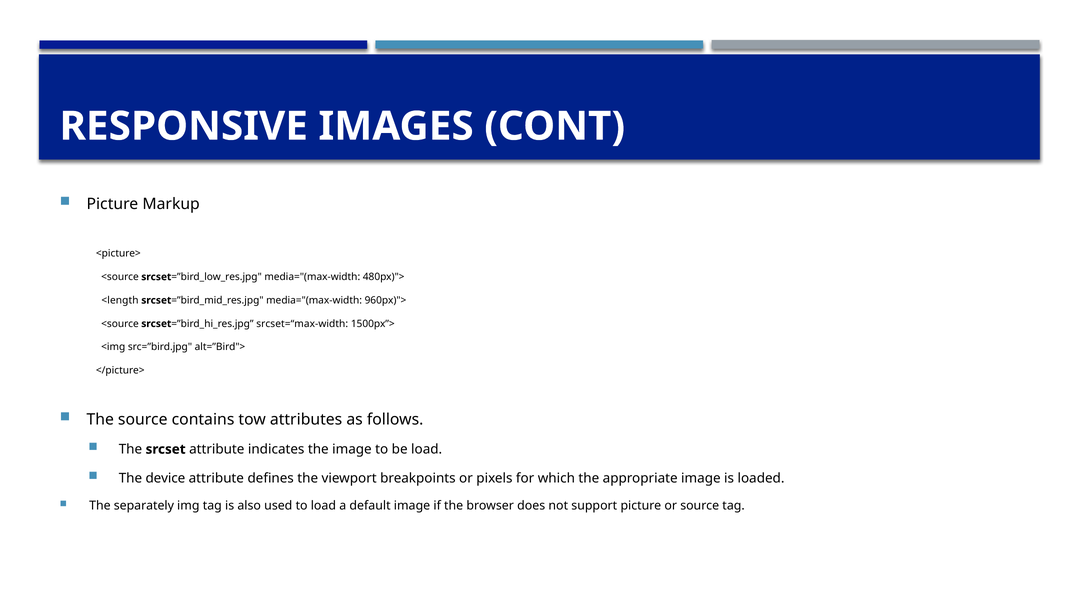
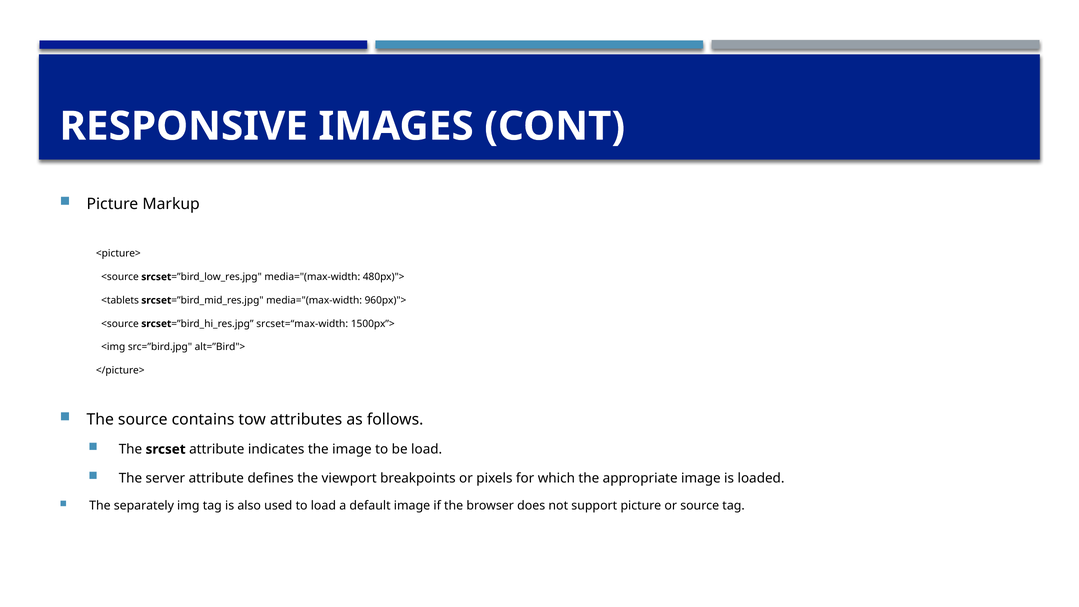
<length: <length -> <tablets
device: device -> server
